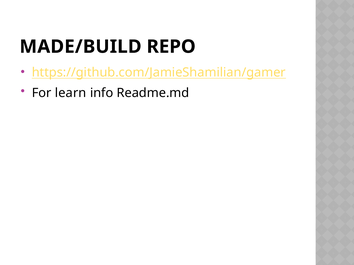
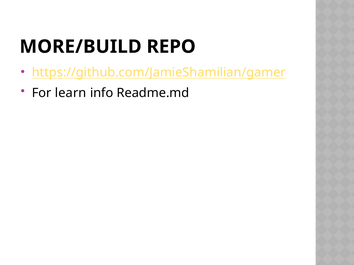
MADE/BUILD: MADE/BUILD -> MORE/BUILD
